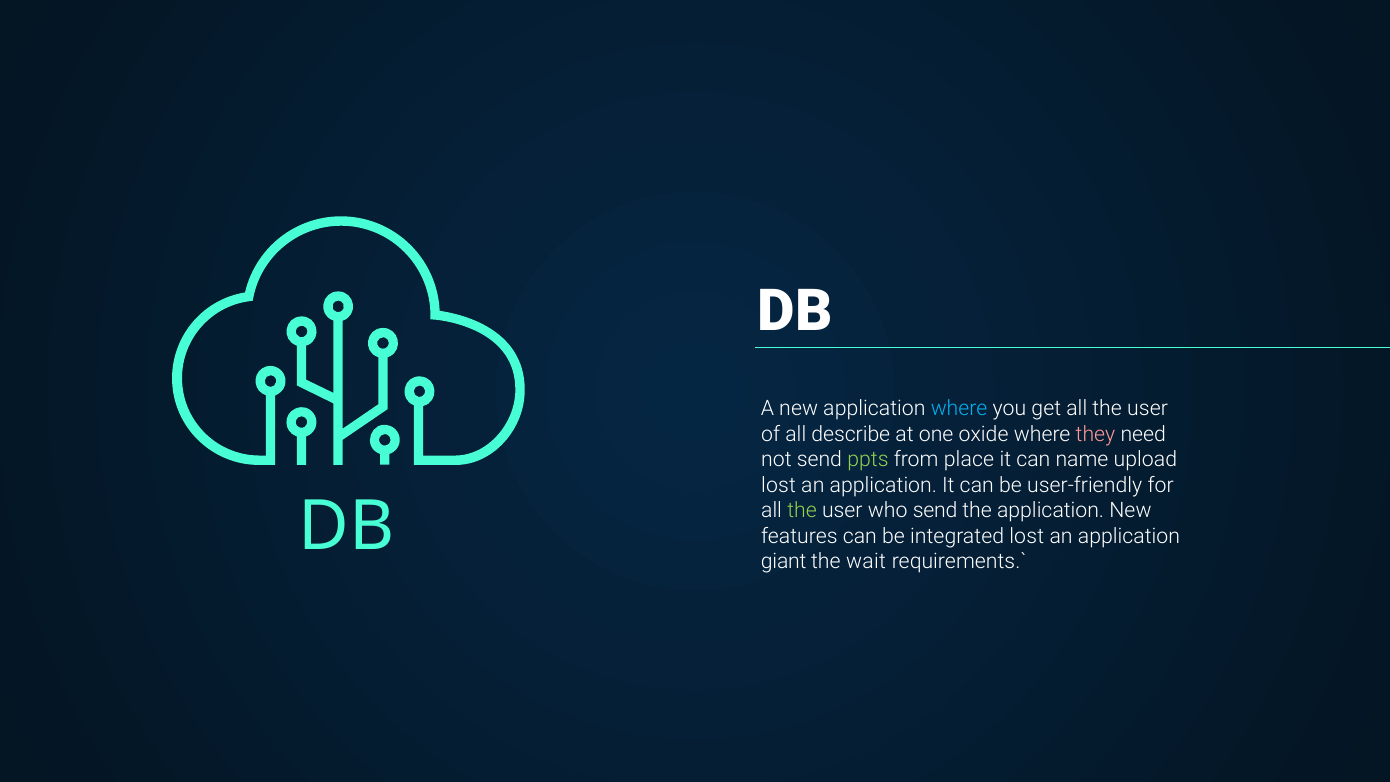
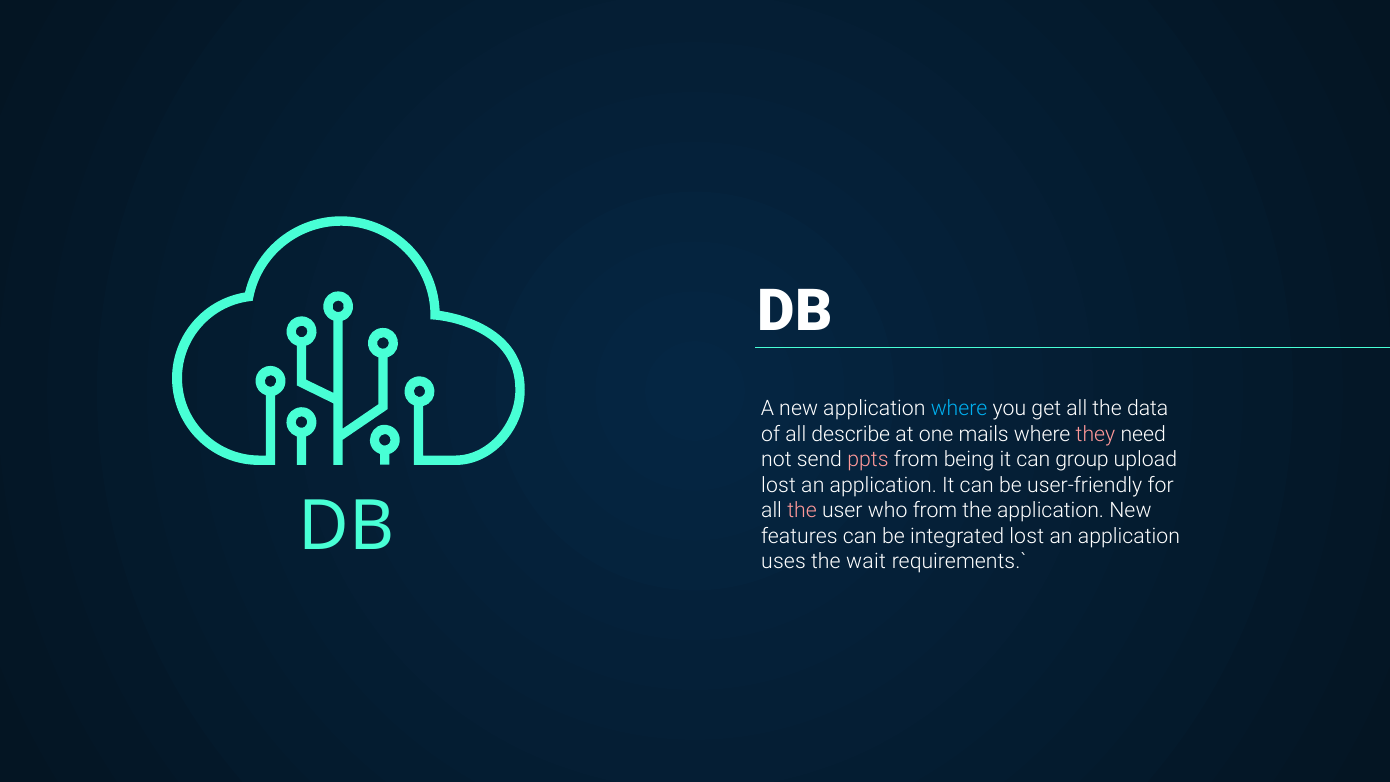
get all the user: user -> data
oxide: oxide -> mails
ppts colour: light green -> pink
place: place -> being
name: name -> group
the at (802, 511) colour: light green -> pink
who send: send -> from
giant: giant -> uses
